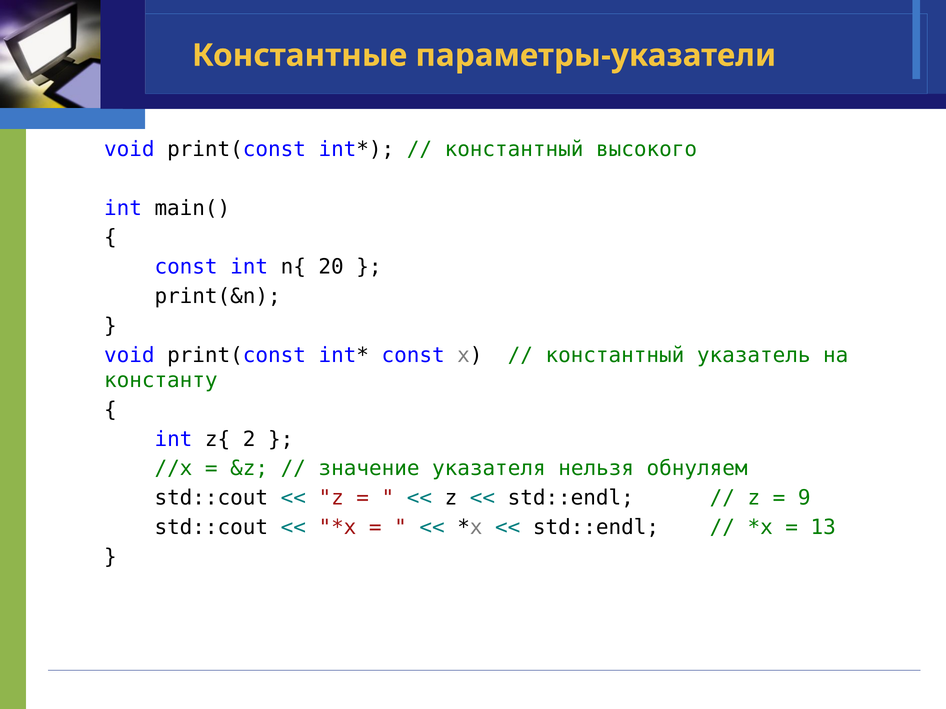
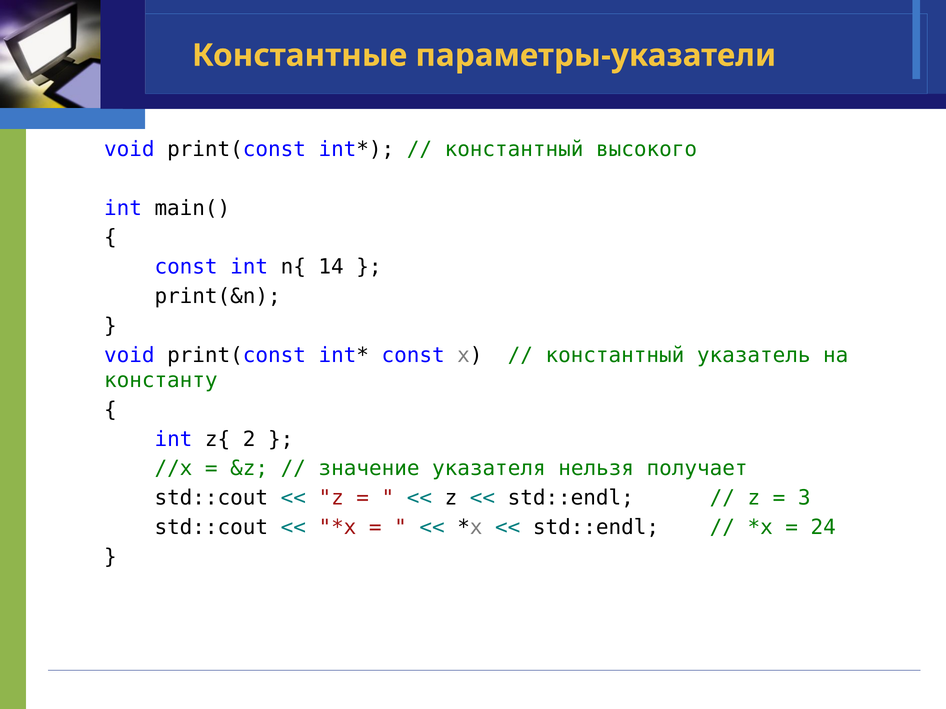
20: 20 -> 14
обнуляем: обнуляем -> получает
9: 9 -> 3
13: 13 -> 24
